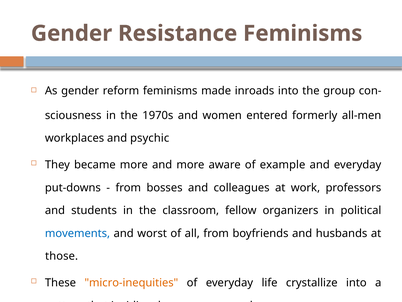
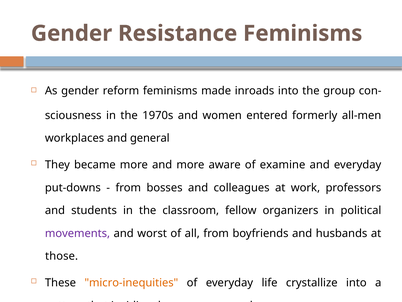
psychic: psychic -> general
example: example -> examine
movements colour: blue -> purple
